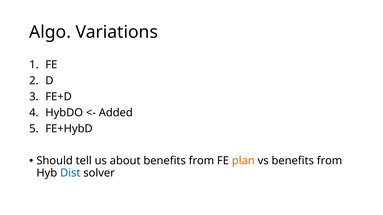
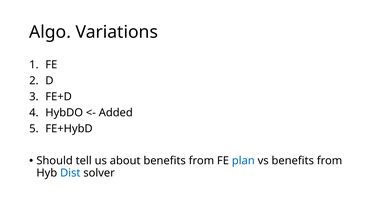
plan colour: orange -> blue
